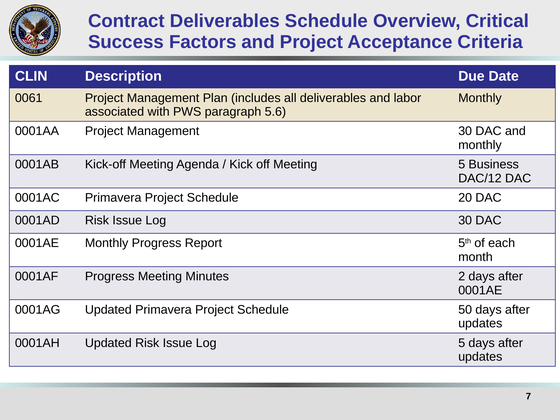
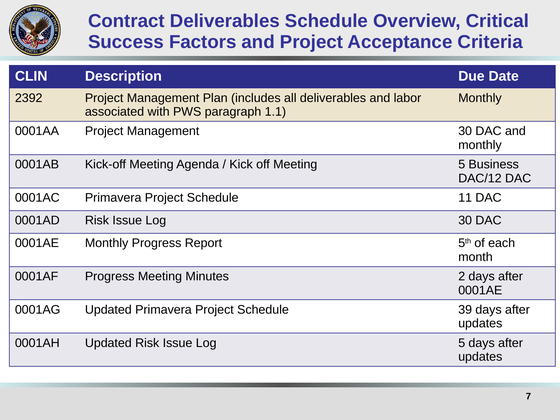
0061: 0061 -> 2392
5.6: 5.6 -> 1.1
20: 20 -> 11
50: 50 -> 39
